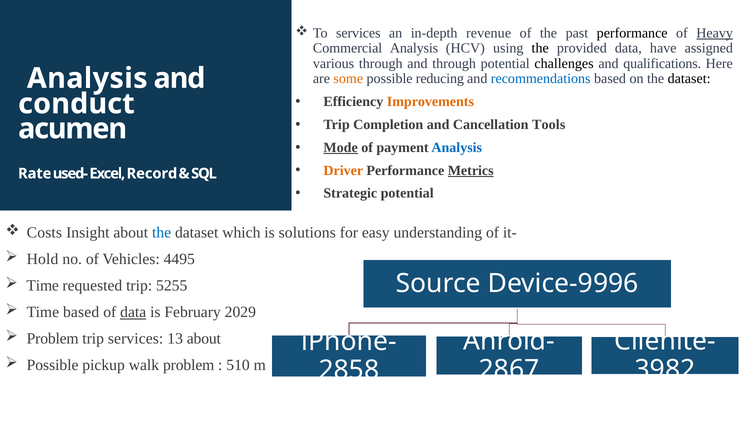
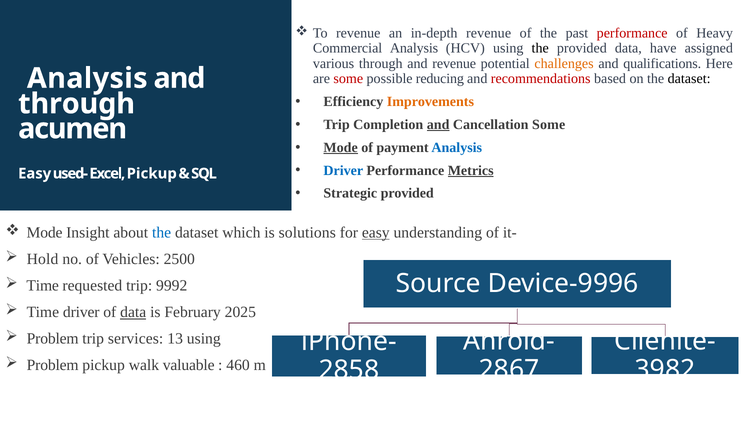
To services: services -> revenue
performance at (632, 33) colour: black -> red
Heavy underline: present -> none
and through: through -> revenue
challenges colour: black -> orange
some at (348, 79) colour: orange -> red
recommendations colour: blue -> red
conduct at (76, 104): conduct -> through
and at (438, 125) underline: none -> present
Cancellation Tools: Tools -> Some
Driver at (343, 171) colour: orange -> blue
Rate at (35, 174): Rate -> Easy
Excel Record: Record -> Pickup
Strategic potential: potential -> provided
Costs at (44, 233): Costs -> Mode
easy at (376, 233) underline: none -> present
4495: 4495 -> 2500
5255: 5255 -> 9992
Time based: based -> driver
2029: 2029 -> 2025
13 about: about -> using
Possible at (53, 365): Possible -> Problem
walk problem: problem -> valuable
510: 510 -> 460
